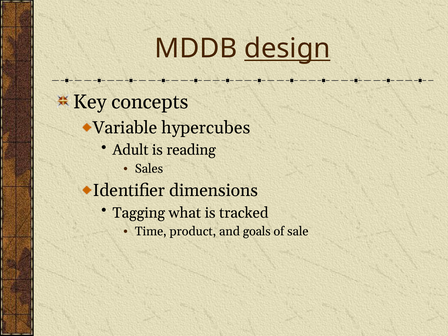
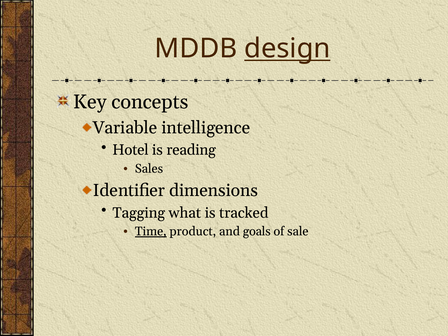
hypercubes: hypercubes -> intelligence
Adult: Adult -> Hotel
Time underline: none -> present
